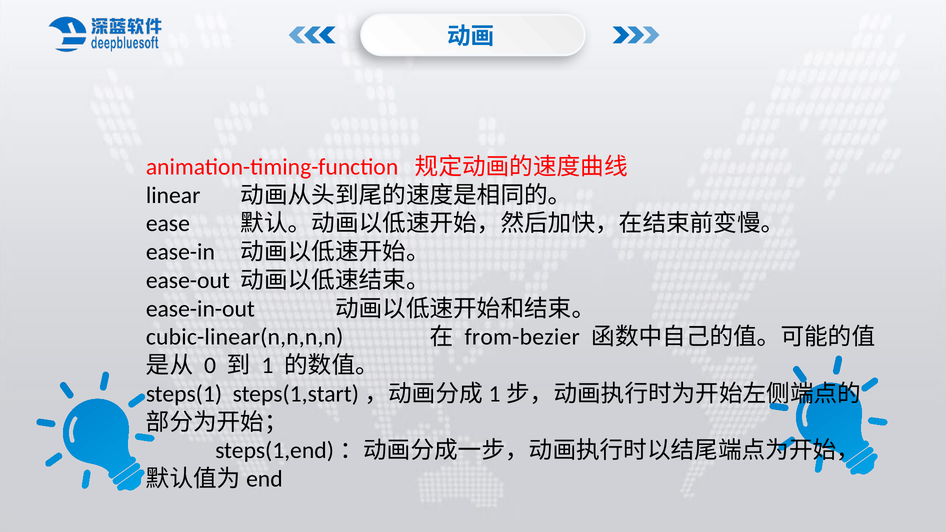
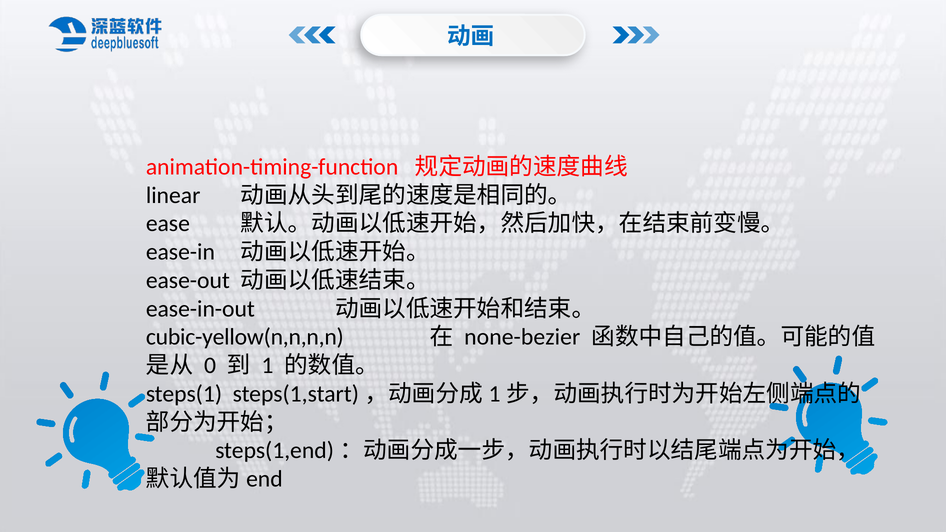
cubic-linear(n,n,n,n: cubic-linear(n,n,n,n -> cubic-yellow(n,n,n,n
from-bezier: from-bezier -> none-bezier
